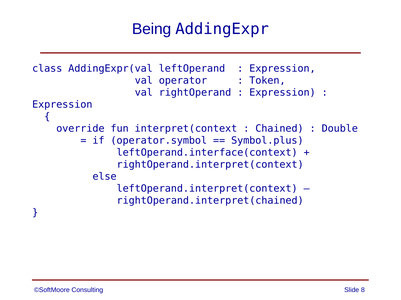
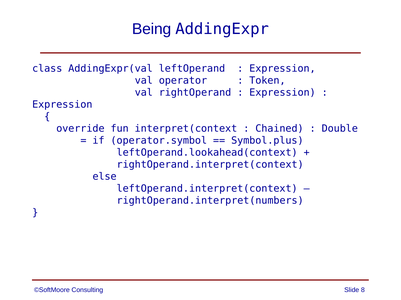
leftOperand.interface(context: leftOperand.interface(context -> leftOperand.lookahead(context
rightOperand.interpret(chained: rightOperand.interpret(chained -> rightOperand.interpret(numbers
